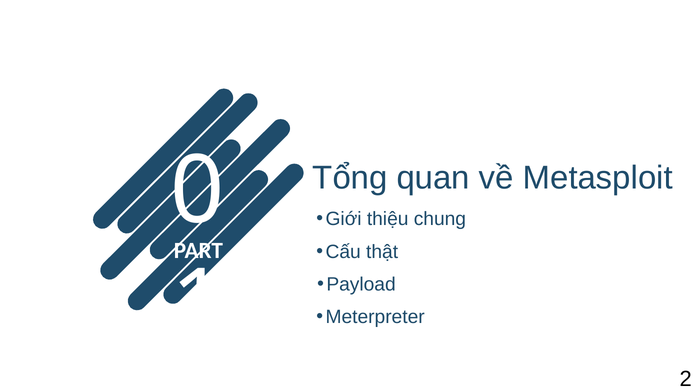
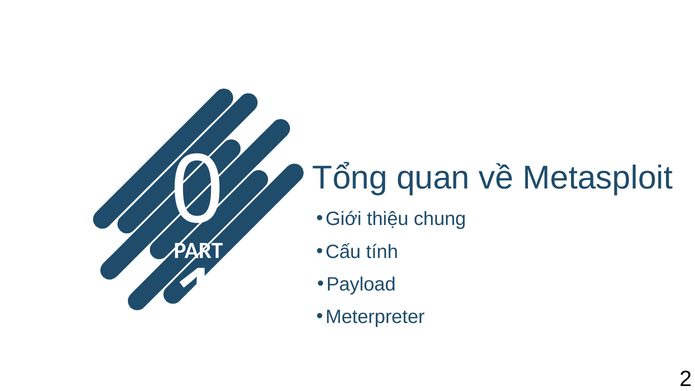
thật: thật -> tính
